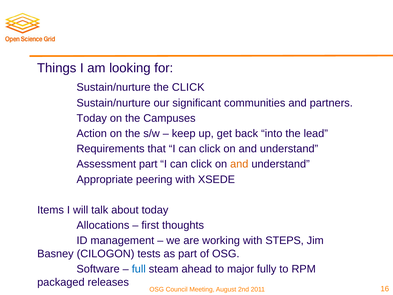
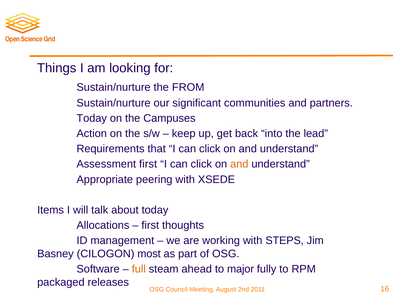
the CLICK: CLICK -> FROM
Assessment part: part -> first
tests: tests -> most
full colour: blue -> orange
